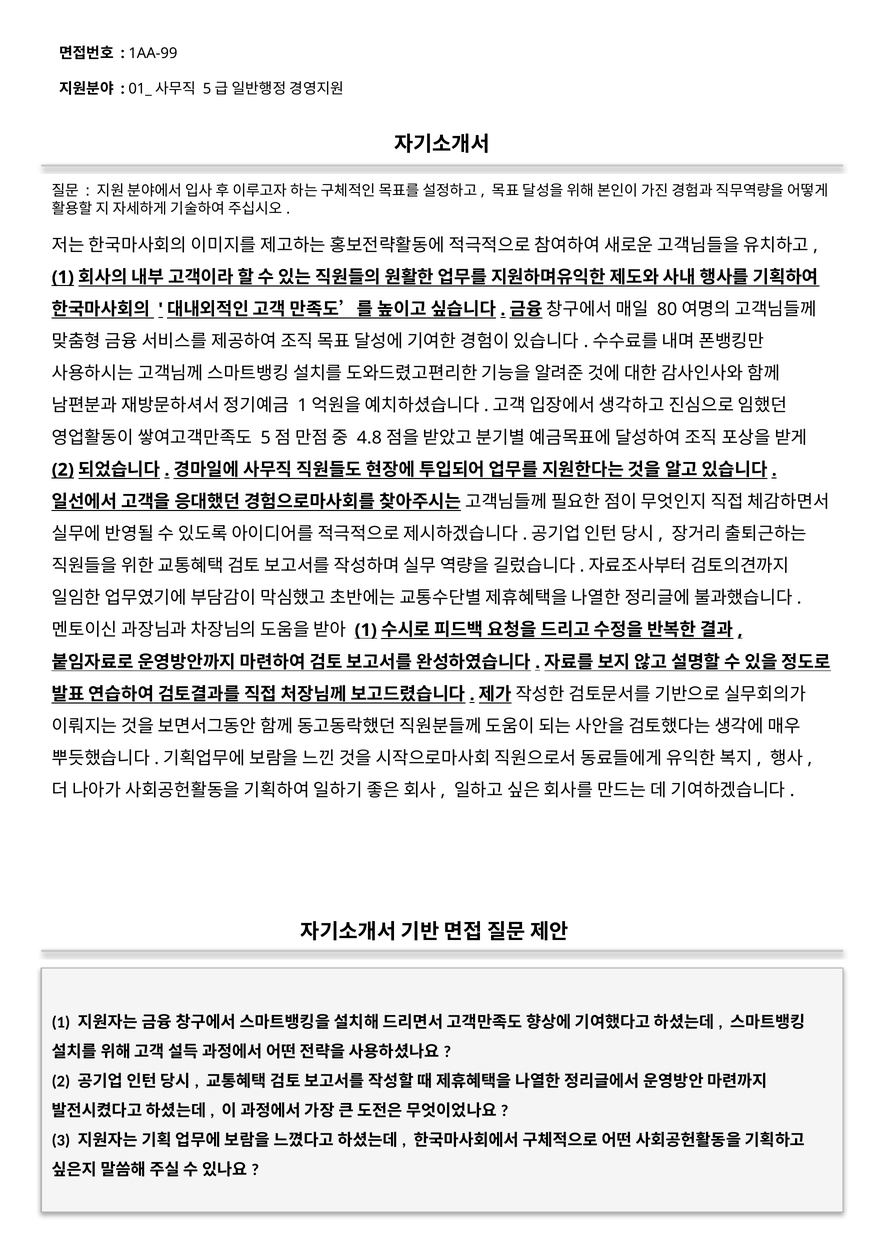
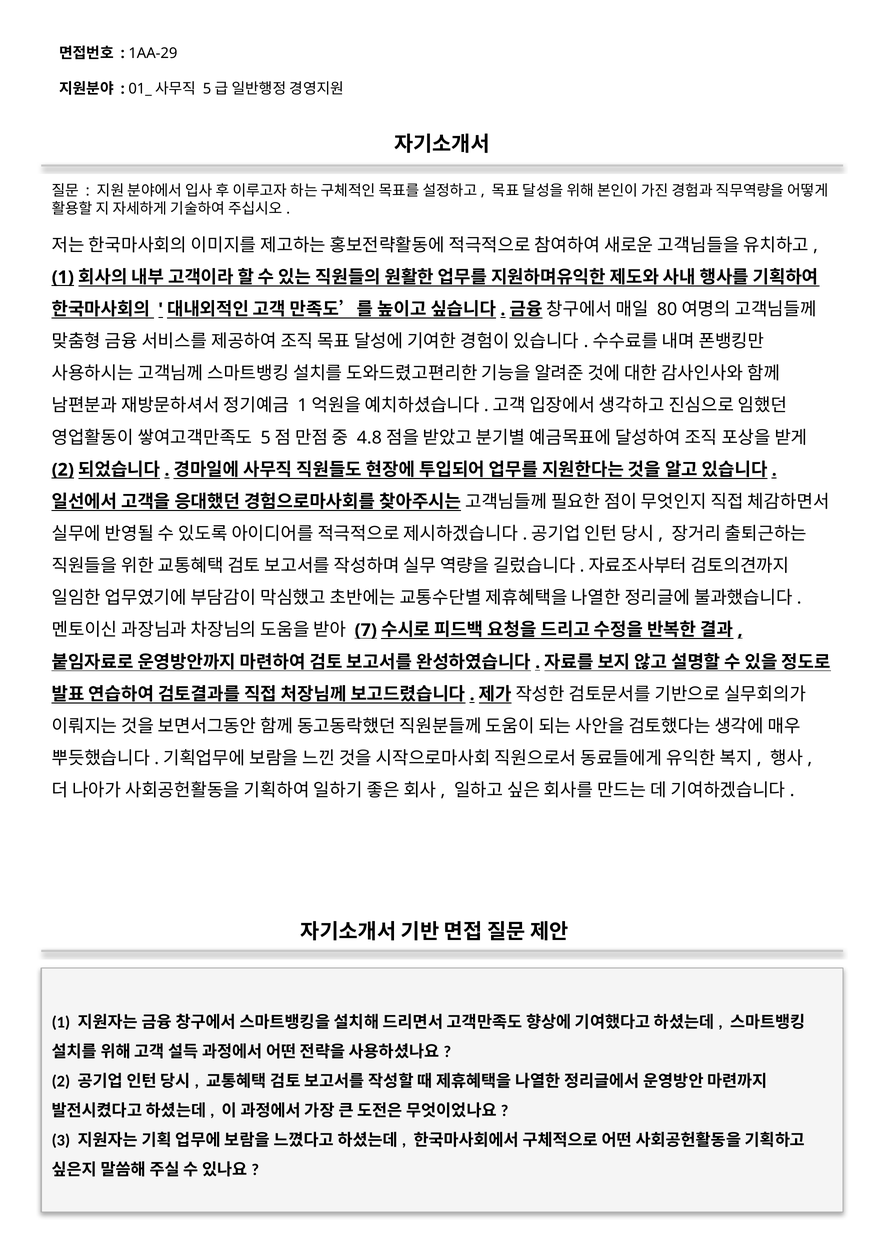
1AA-99: 1AA-99 -> 1AA-29
1 at (366, 630): 1 -> 7
